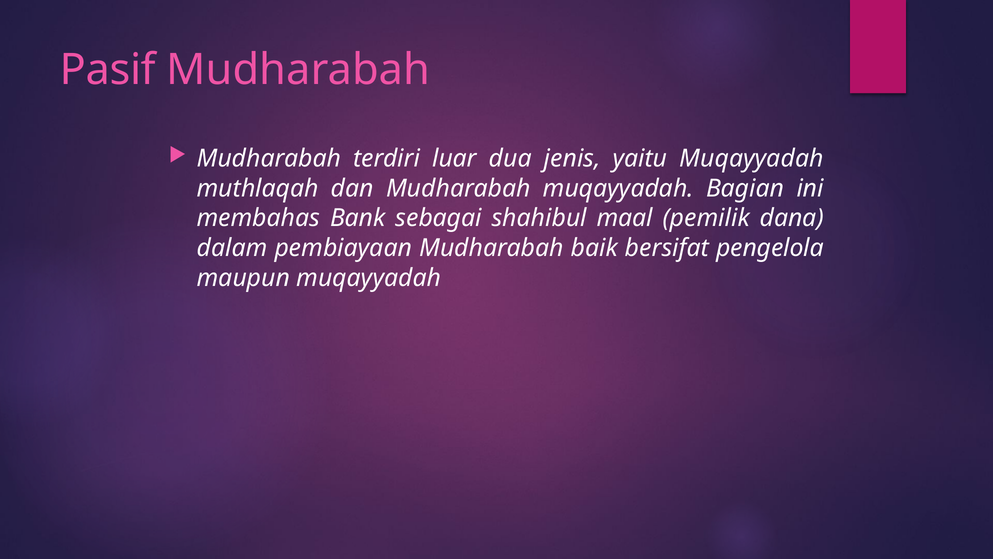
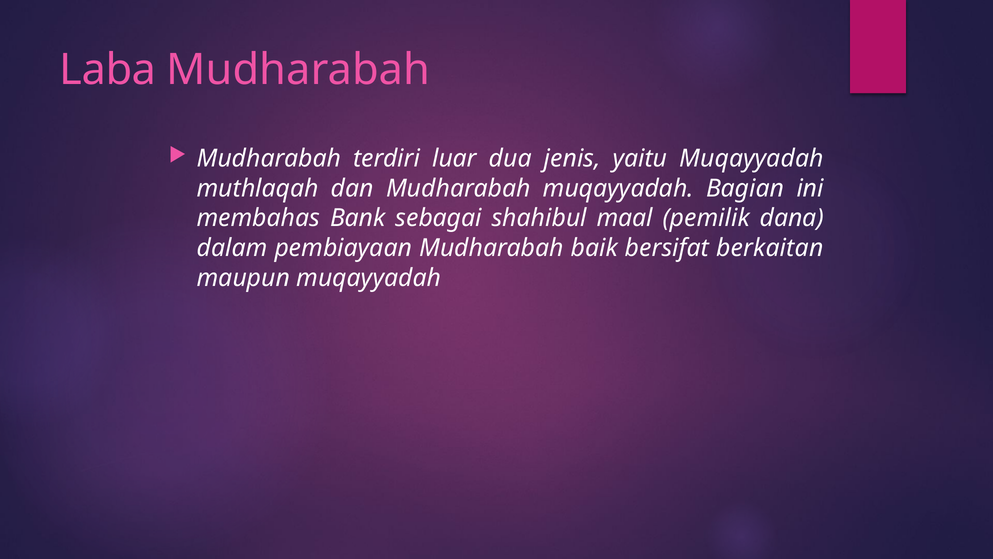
Pasif: Pasif -> Laba
pengelola: pengelola -> berkaitan
